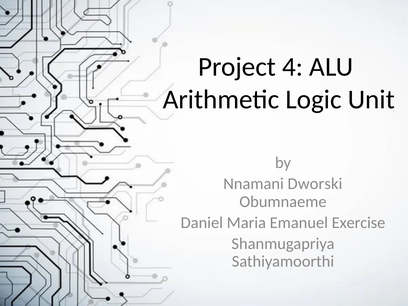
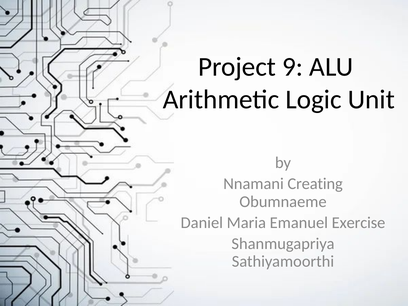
4: 4 -> 9
Dworski: Dworski -> Creating
